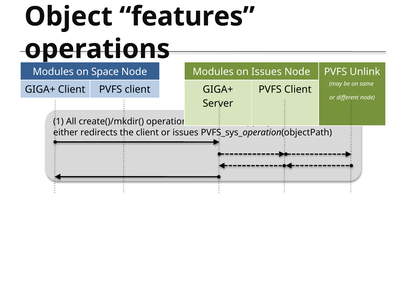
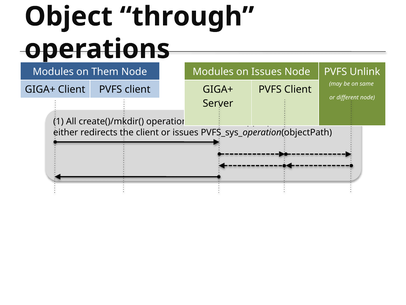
features: features -> through
Space: Space -> Them
